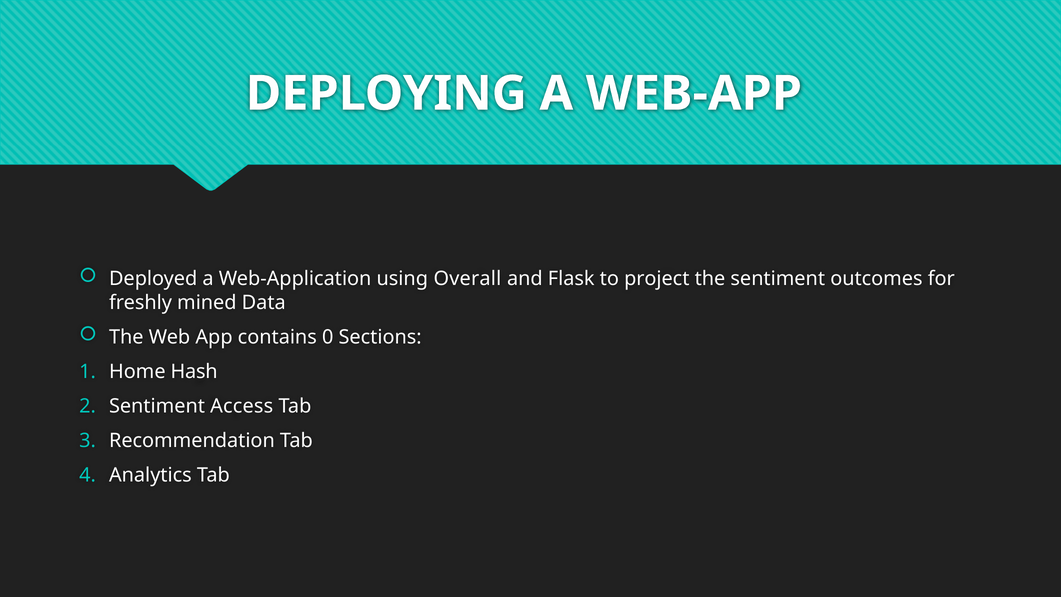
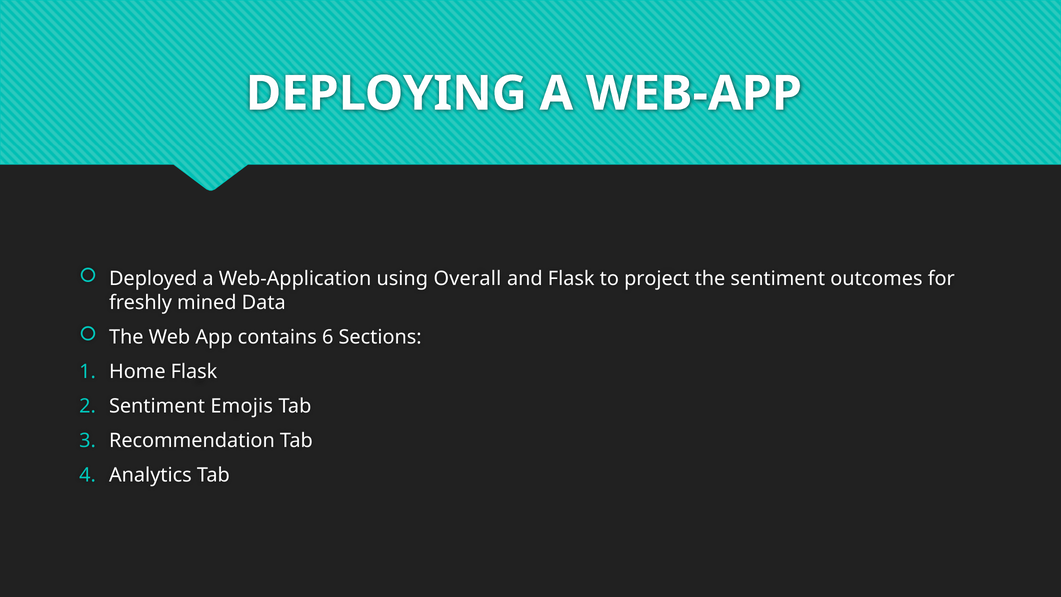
0: 0 -> 6
Home Hash: Hash -> Flask
Access: Access -> Emojis
